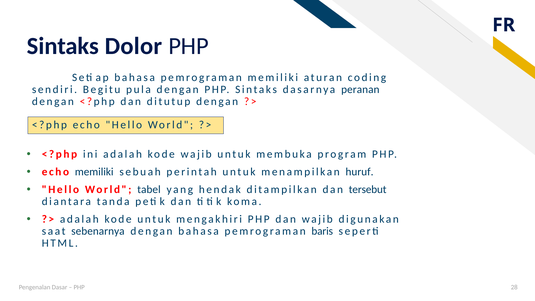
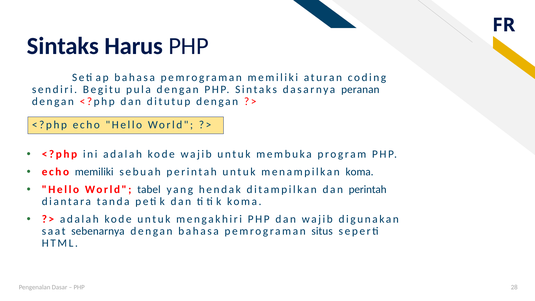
Dolor: Dolor -> Harus
menampilkan huruf: huruf -> koma
dan tersebut: tersebut -> perintah
baris: baris -> situs
